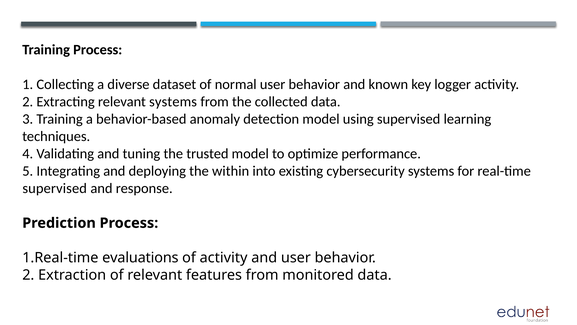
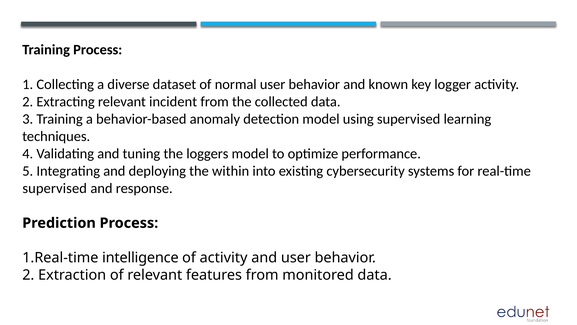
relevant systems: systems -> incident
trusted: trusted -> loggers
evaluations: evaluations -> intelligence
